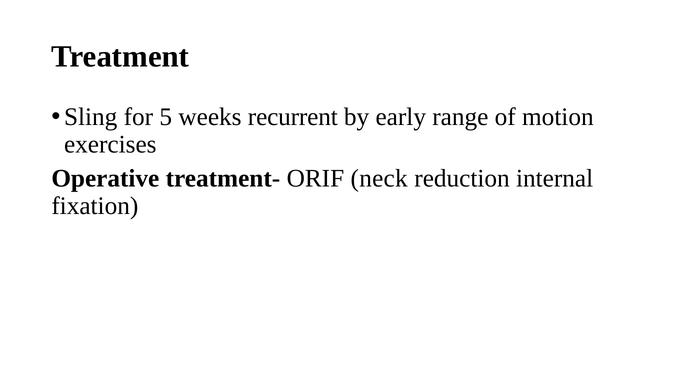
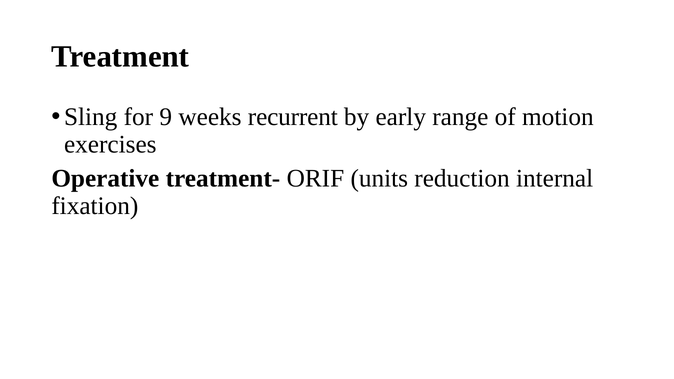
5: 5 -> 9
neck: neck -> units
